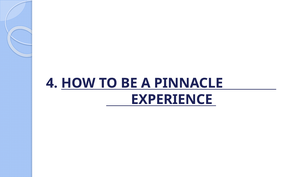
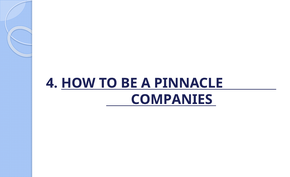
EXPERIENCE: EXPERIENCE -> COMPANIES
